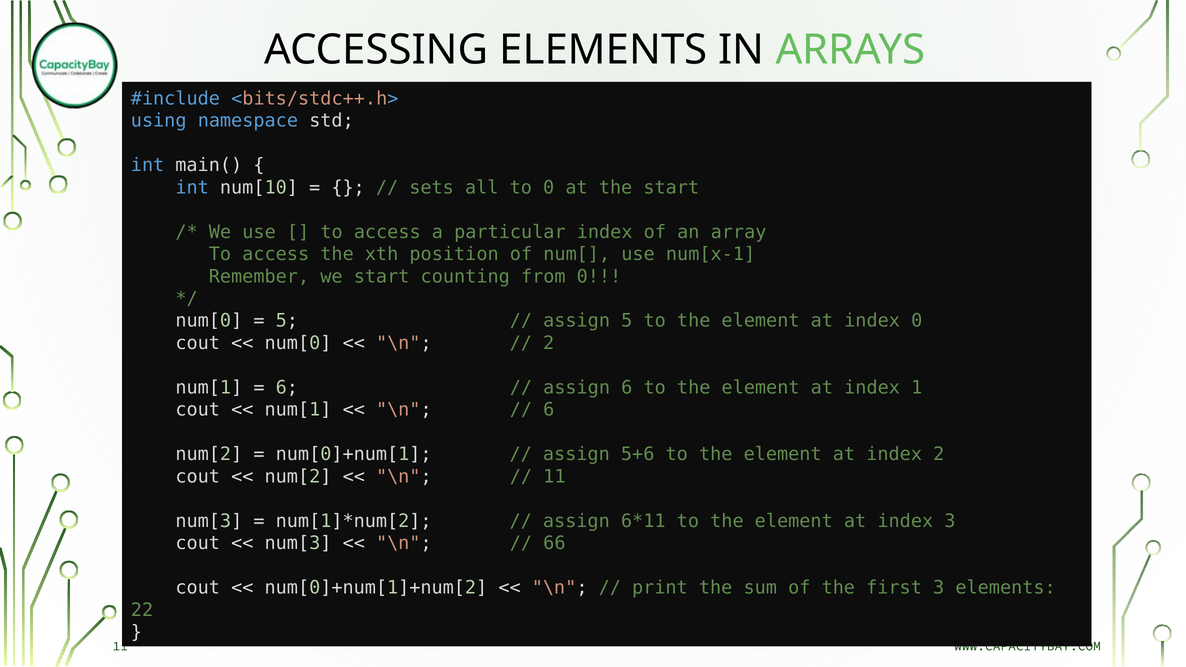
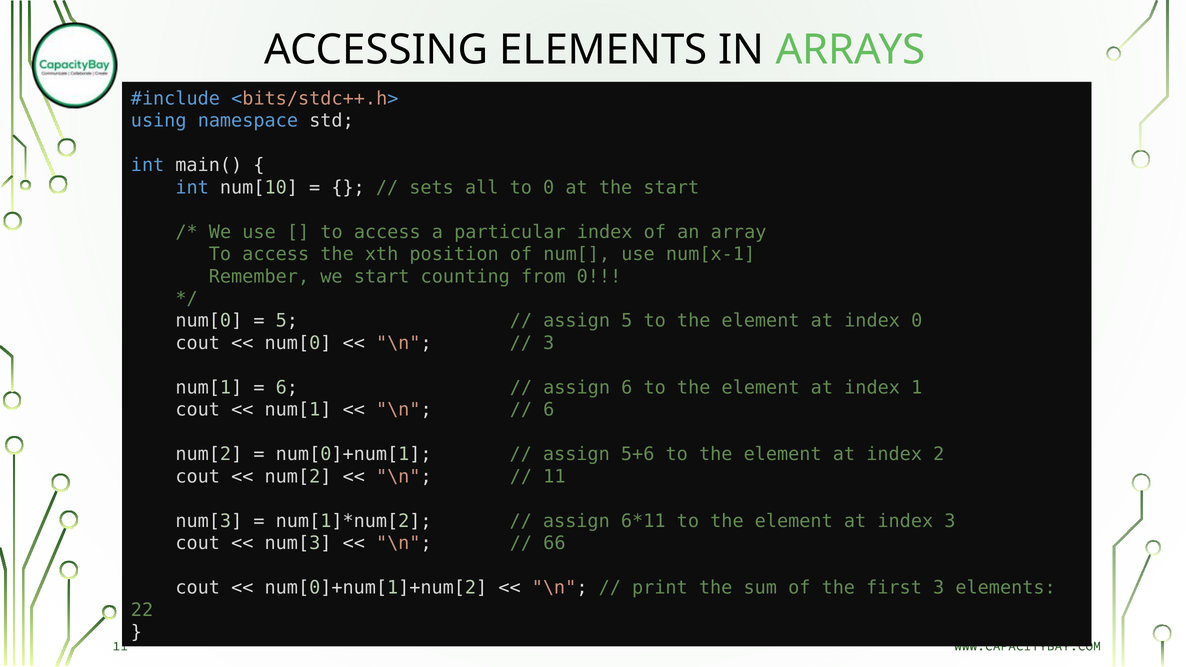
2 at (549, 343): 2 -> 3
